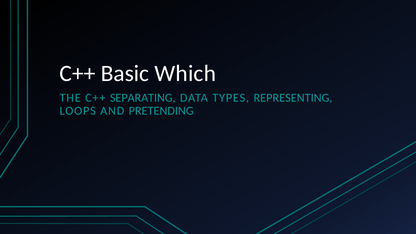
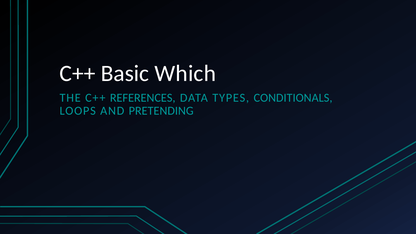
SEPARATING: SEPARATING -> REFERENCES
REPRESENTING: REPRESENTING -> CONDITIONALS
